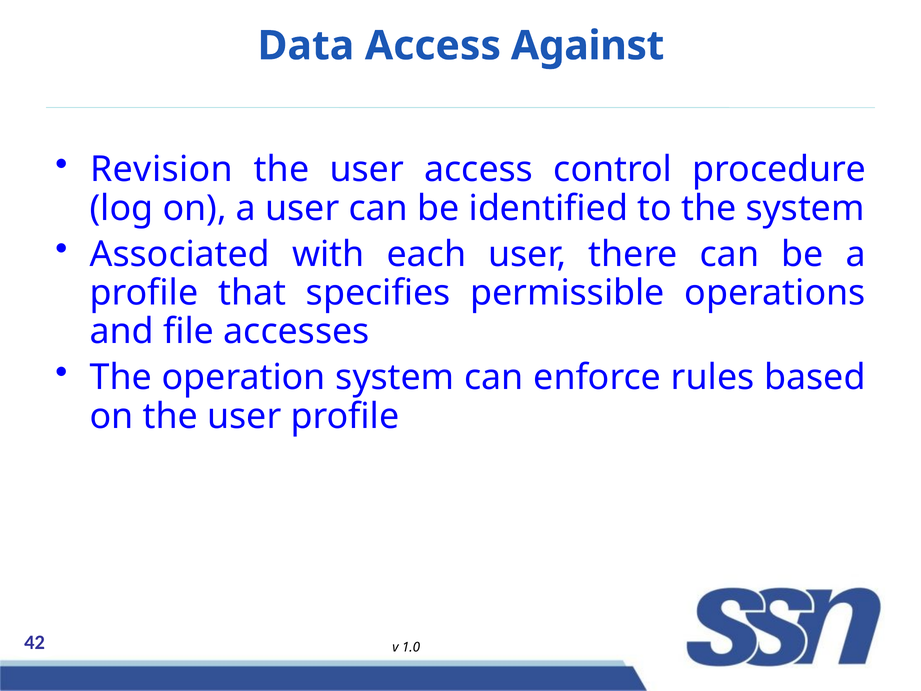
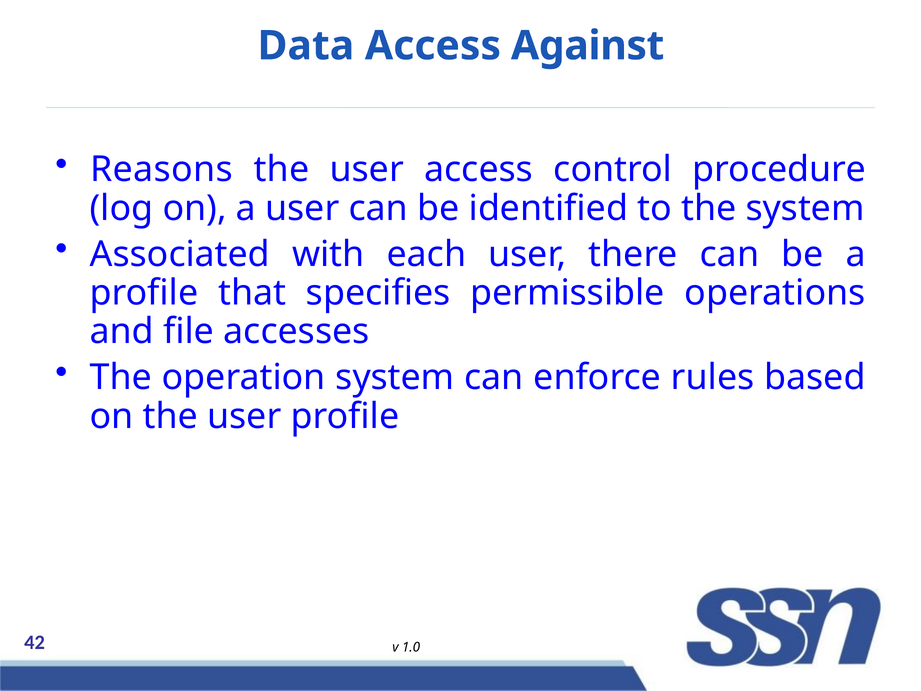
Revision: Revision -> Reasons
